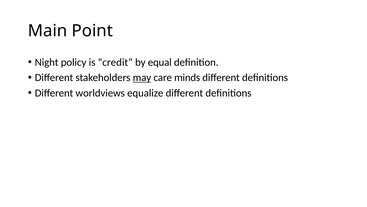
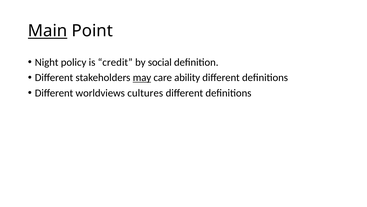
Main underline: none -> present
equal: equal -> social
minds: minds -> ability
equalize: equalize -> cultures
